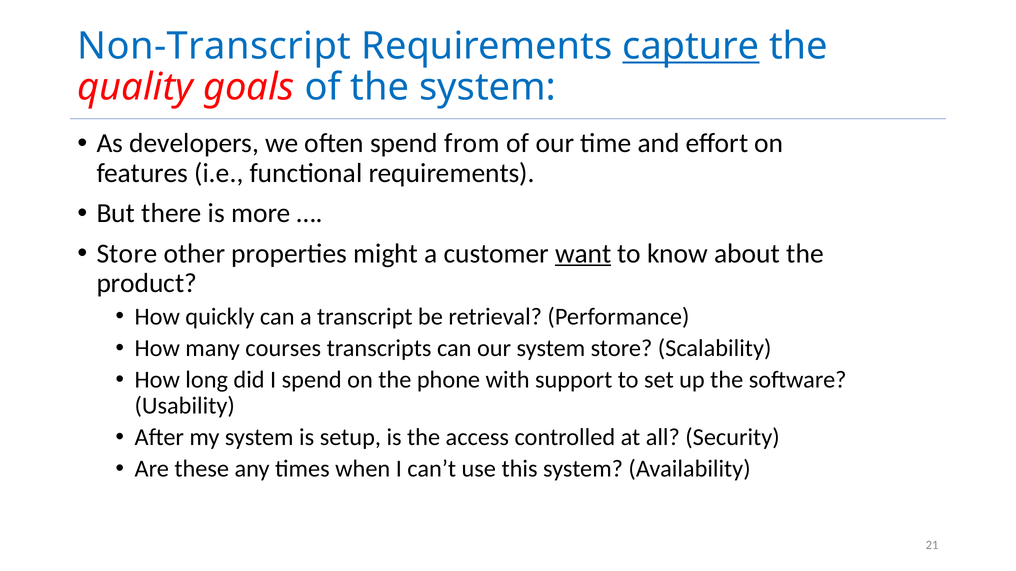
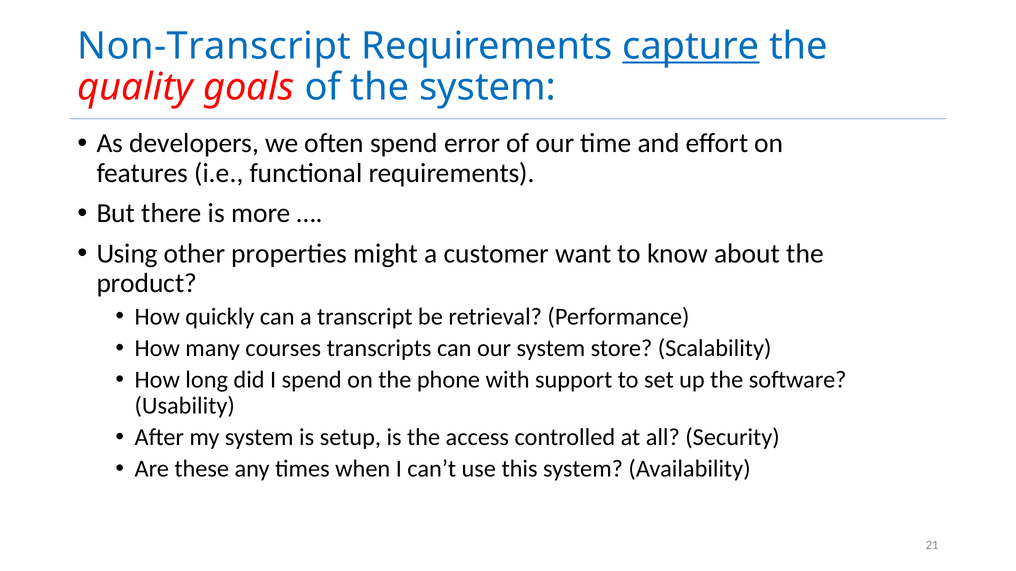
from: from -> error
Store at (127, 254): Store -> Using
want underline: present -> none
